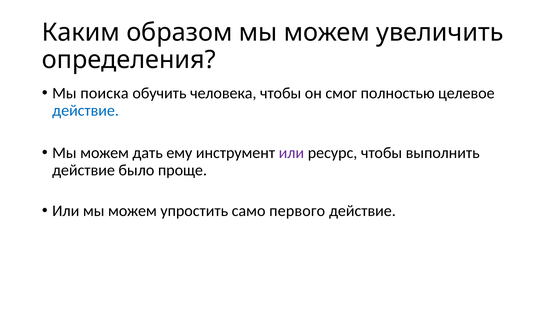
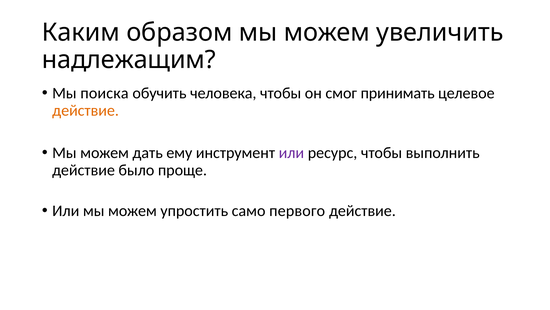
определения: определения -> надлежащим
полностью: полностью -> принимать
действие at (86, 110) colour: blue -> orange
